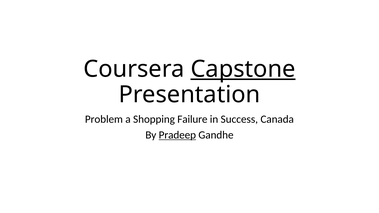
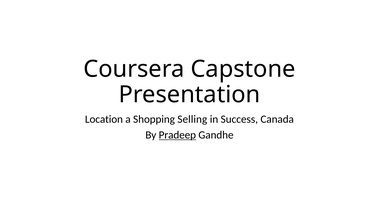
Capstone underline: present -> none
Problem: Problem -> Location
Failure: Failure -> Selling
